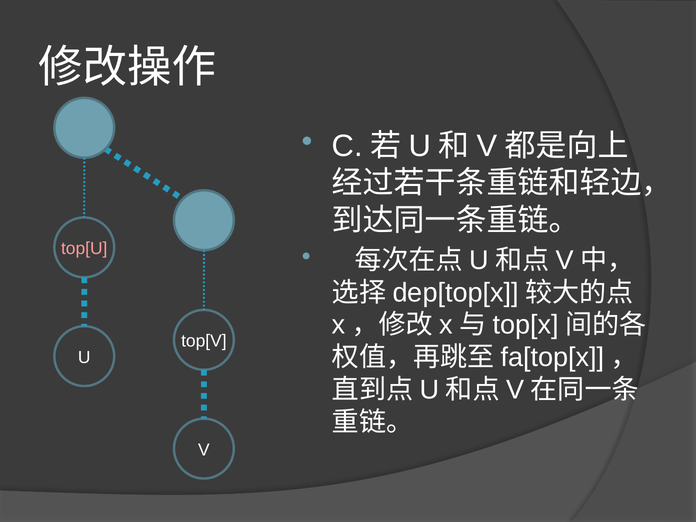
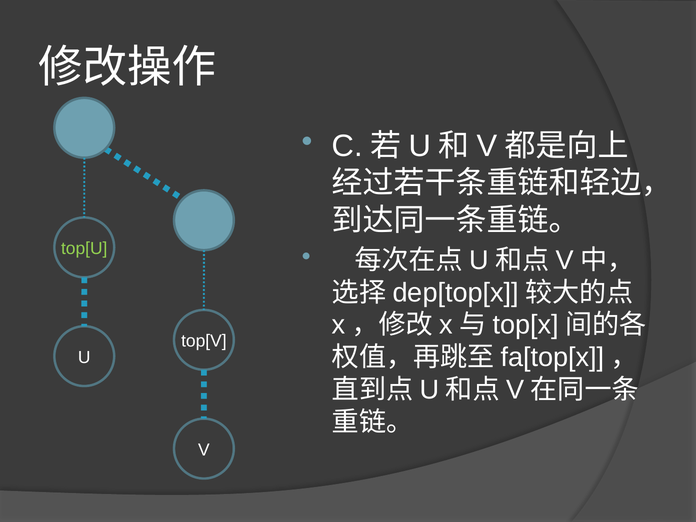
top[U colour: pink -> light green
